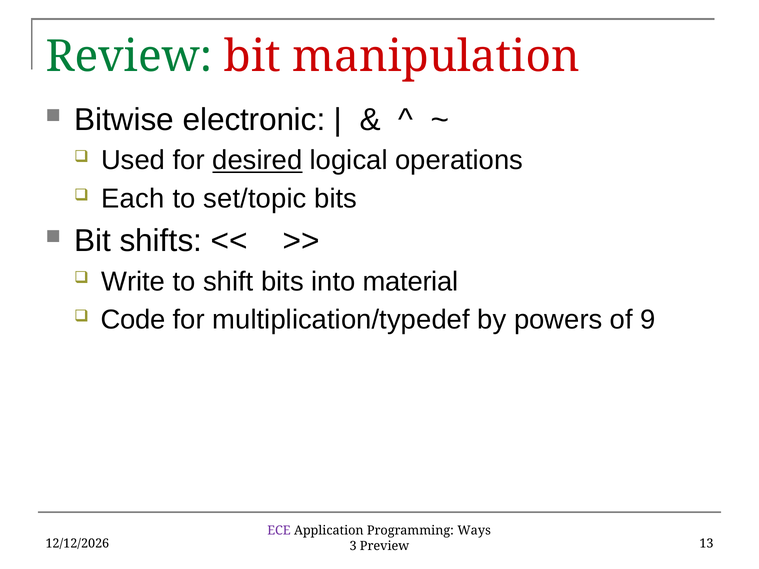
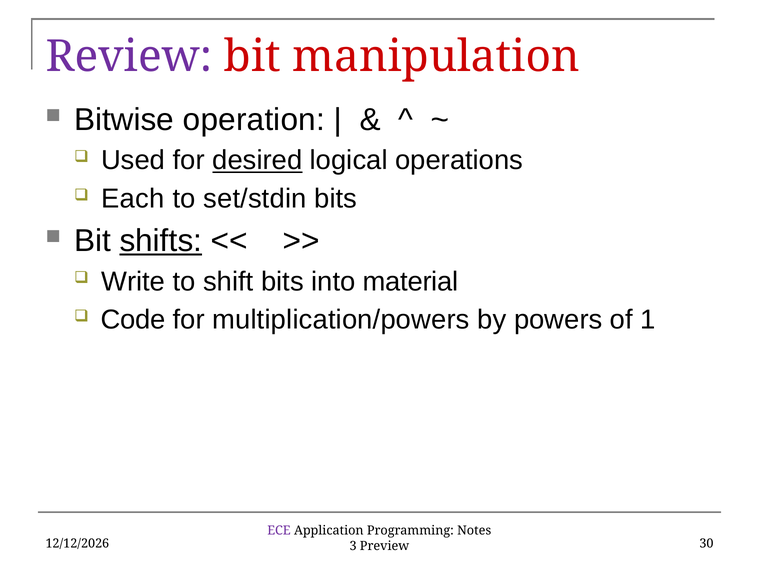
Review colour: green -> purple
electronic: electronic -> operation
set/topic: set/topic -> set/stdin
shifts underline: none -> present
multiplication/typedef: multiplication/typedef -> multiplication/powers
9: 9 -> 1
Ways: Ways -> Notes
13: 13 -> 30
